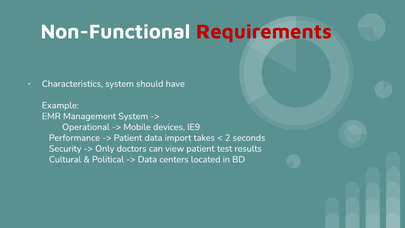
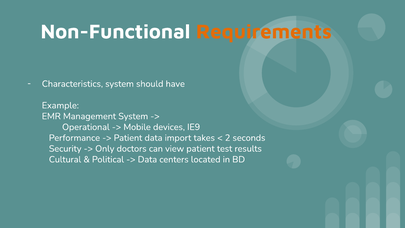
Requirements colour: red -> orange
